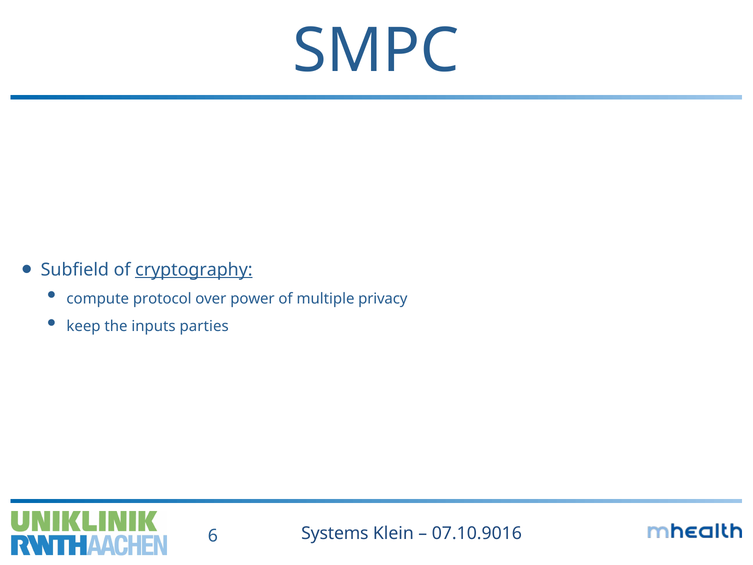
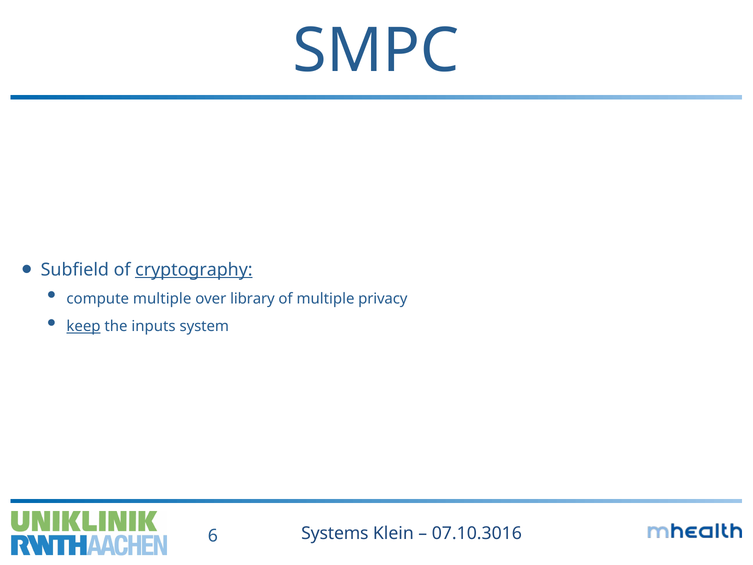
compute protocol: protocol -> multiple
power: power -> library
keep underline: none -> present
parties: parties -> system
07.10.9016: 07.10.9016 -> 07.10.3016
